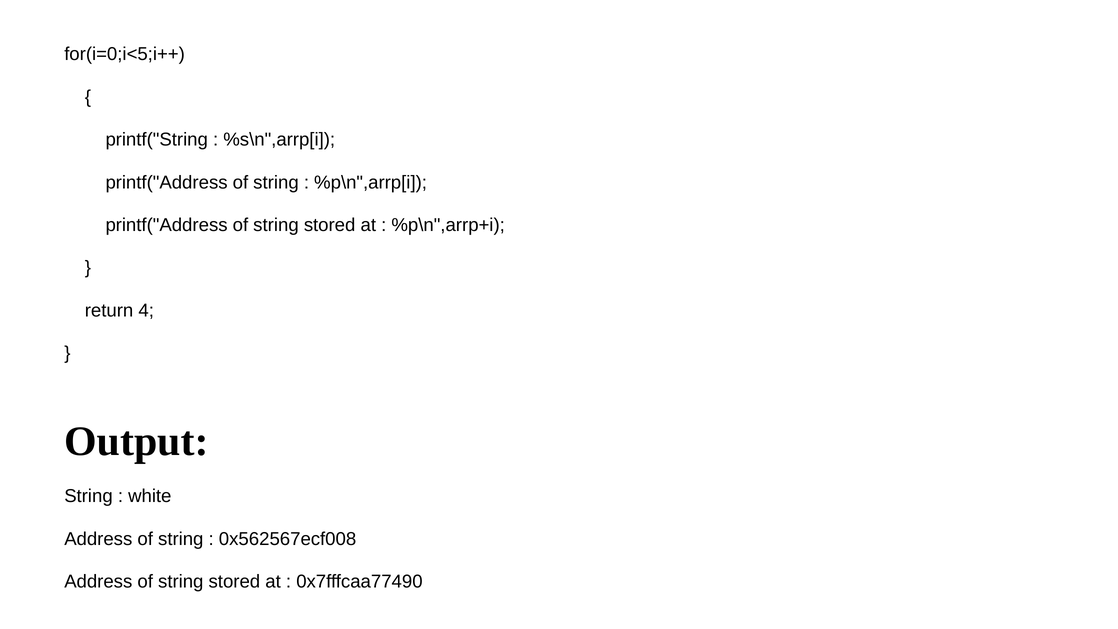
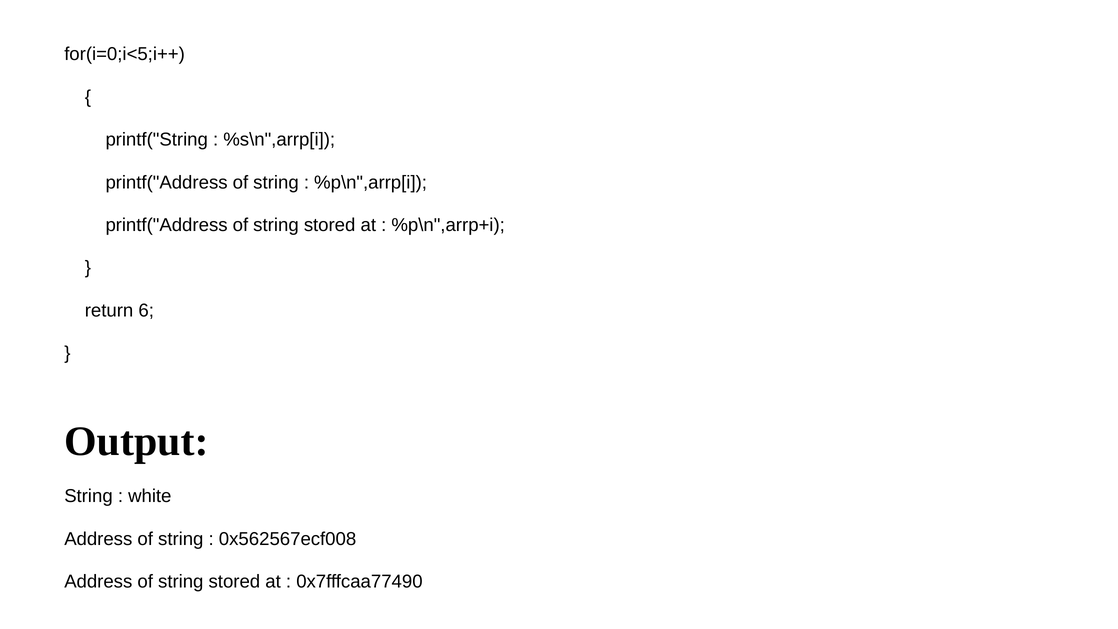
4: 4 -> 6
